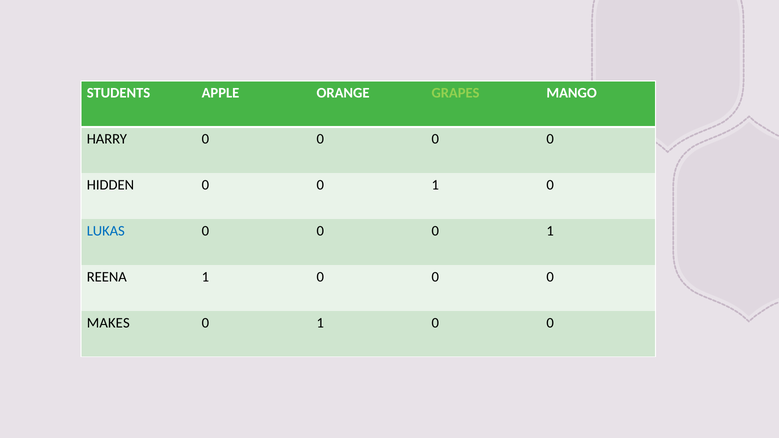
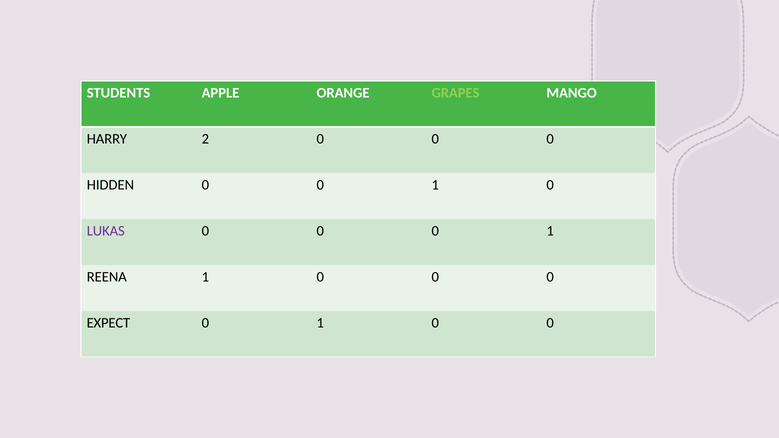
HARRY 0: 0 -> 2
LUKAS colour: blue -> purple
MAKES: MAKES -> EXPECT
